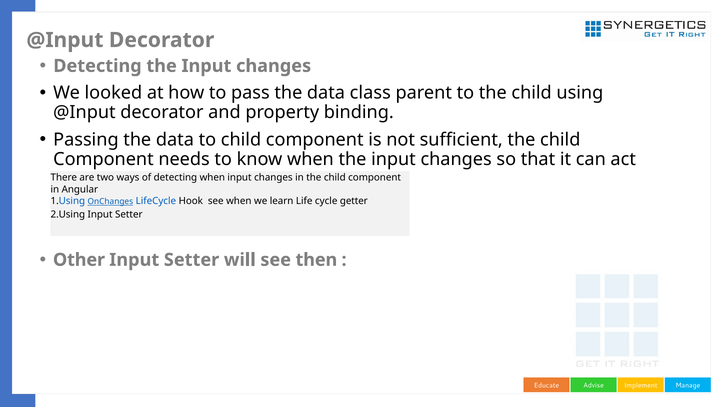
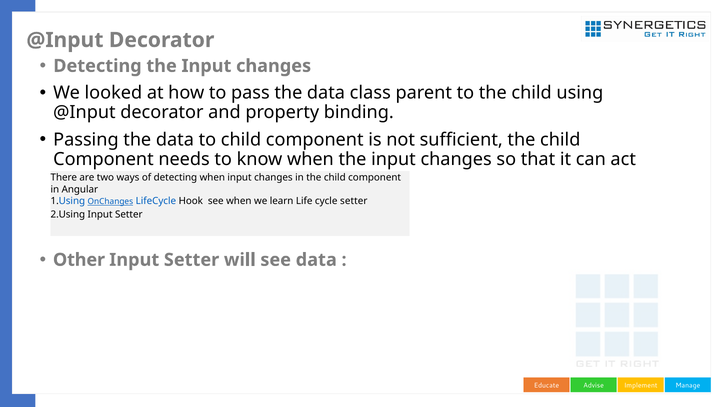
cycle getter: getter -> setter
see then: then -> data
